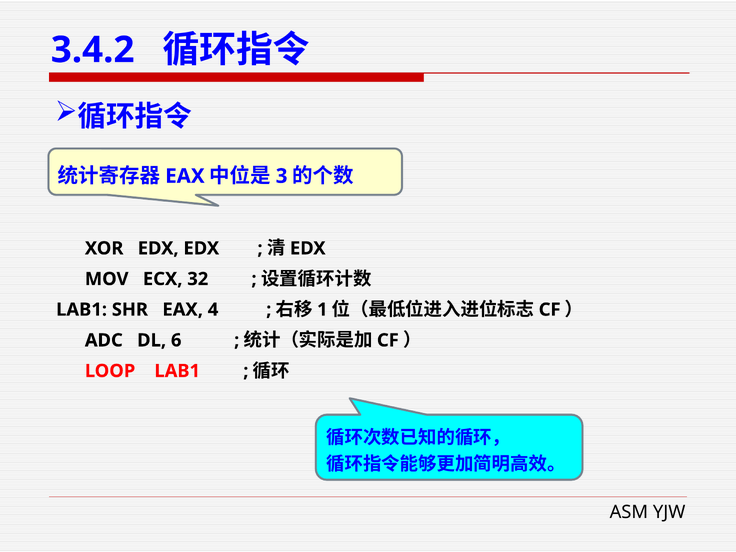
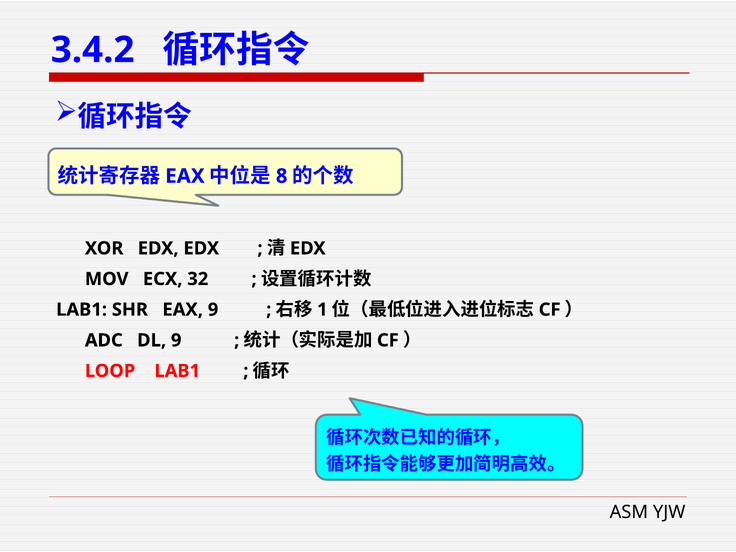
3: 3 -> 8
EAX 4: 4 -> 9
DL 6: 6 -> 9
